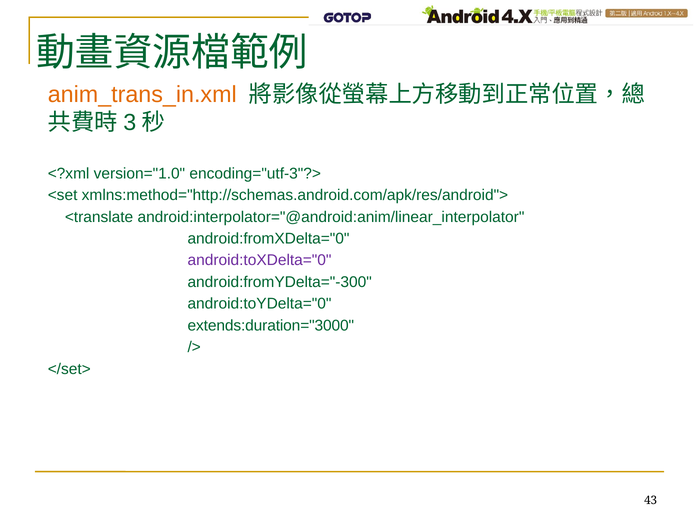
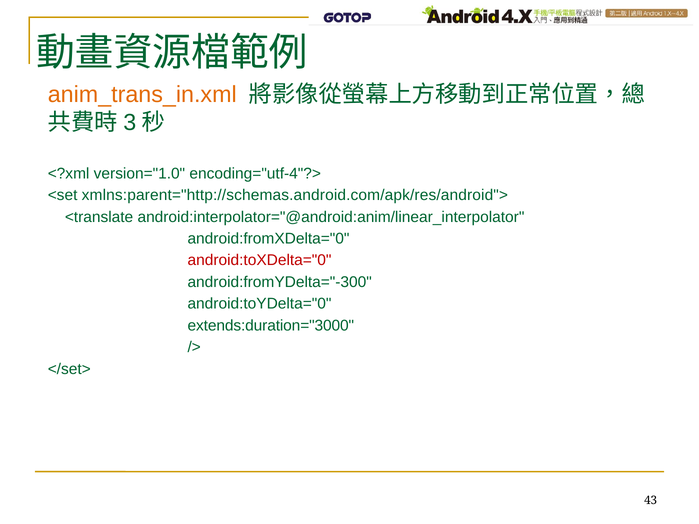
encoding="utf-3"?>: encoding="utf-3"?> -> encoding="utf-4"?>
xmlns:method="http://schemas.android.com/apk/res/android">: xmlns:method="http://schemas.android.com/apk/res/android"> -> xmlns:parent="http://schemas.android.com/apk/res/android">
android:toXDelta="0 colour: purple -> red
